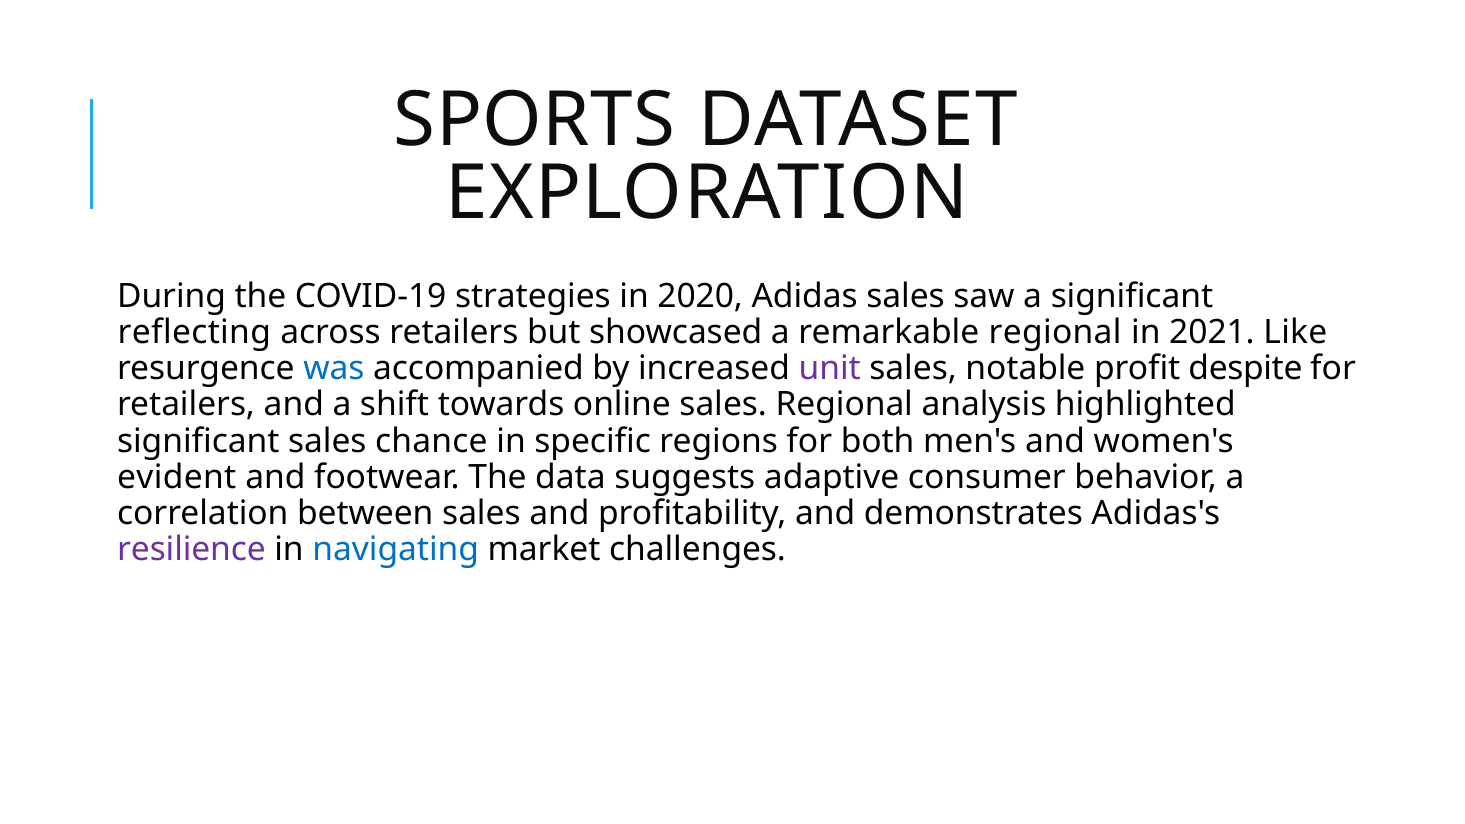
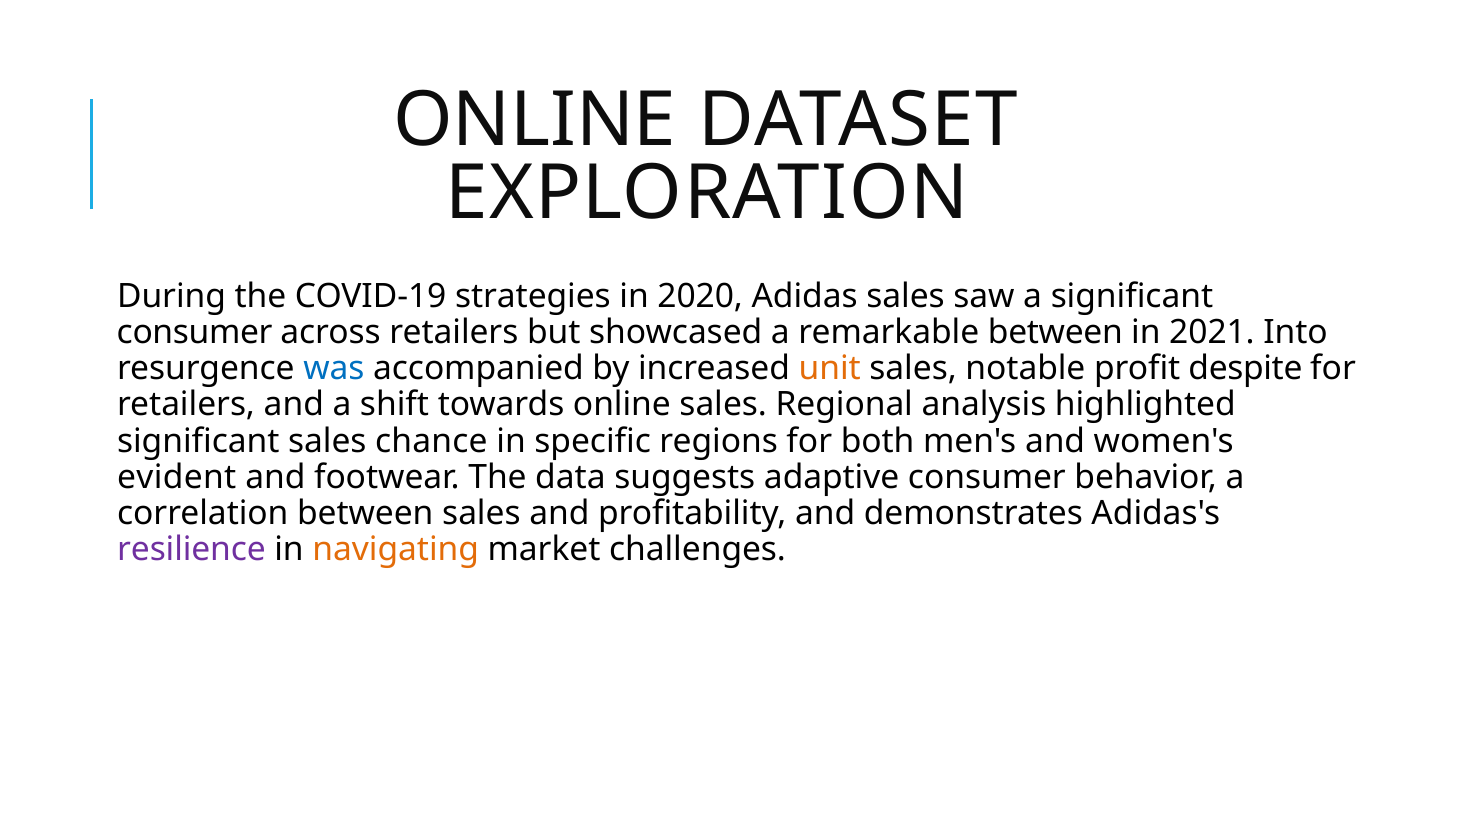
SPORTS at (535, 121): SPORTS -> ONLINE
reflecting at (194, 332): reflecting -> consumer
remarkable regional: regional -> between
Like: Like -> Into
unit colour: purple -> orange
navigating colour: blue -> orange
